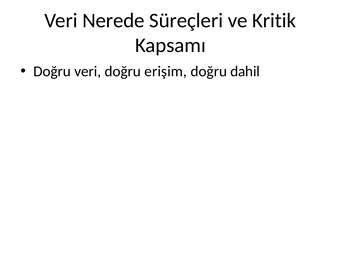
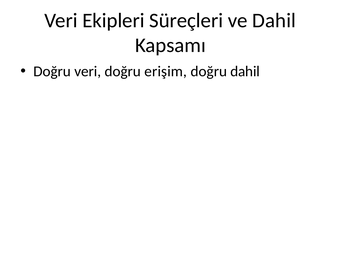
Nerede: Nerede -> Ekipleri
ve Kritik: Kritik -> Dahil
